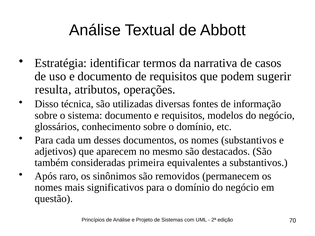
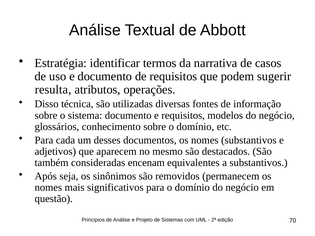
primeira: primeira -> encenam
raro: raro -> seja
